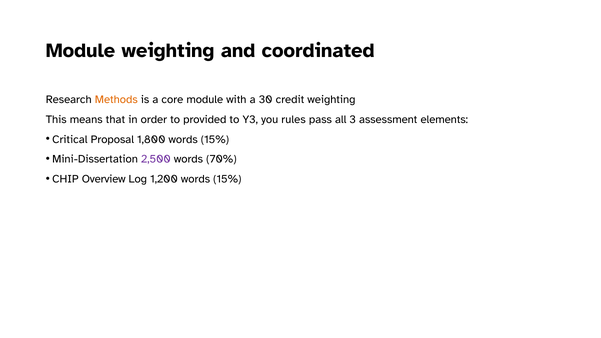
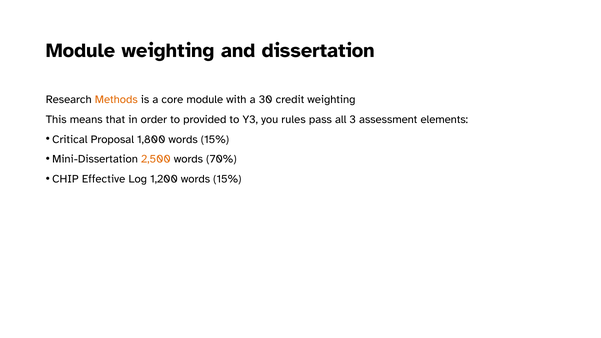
coordinated: coordinated -> dissertation
2,500 colour: purple -> orange
Overview: Overview -> Effective
